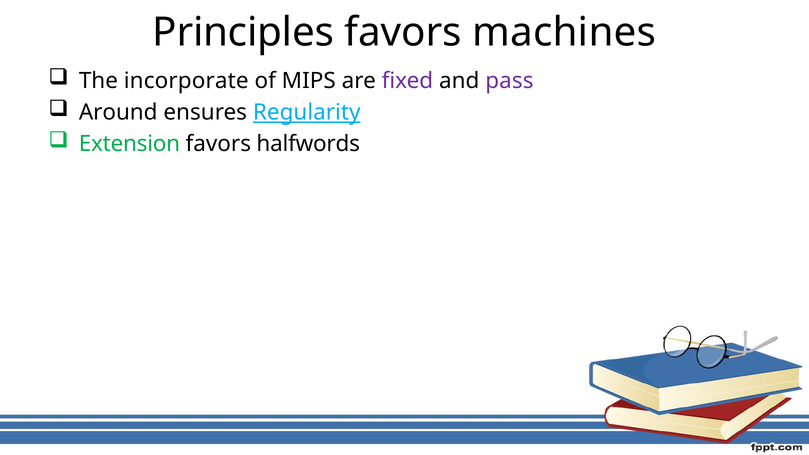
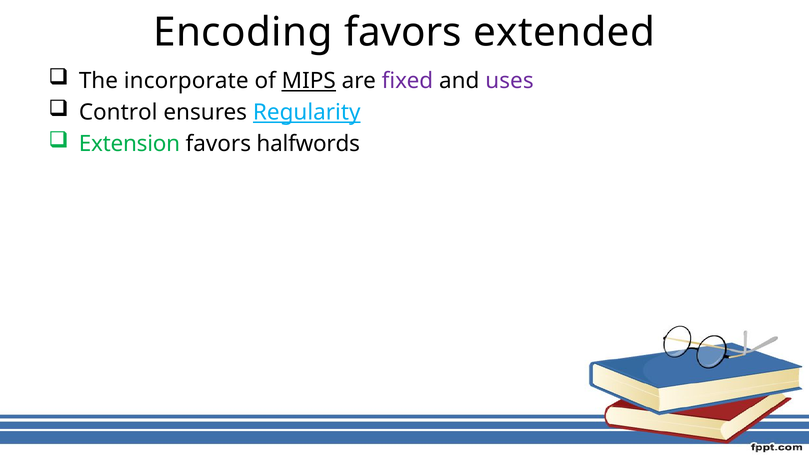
Principles: Principles -> Encoding
machines: machines -> extended
MIPS underline: none -> present
pass: pass -> uses
Around: Around -> Control
